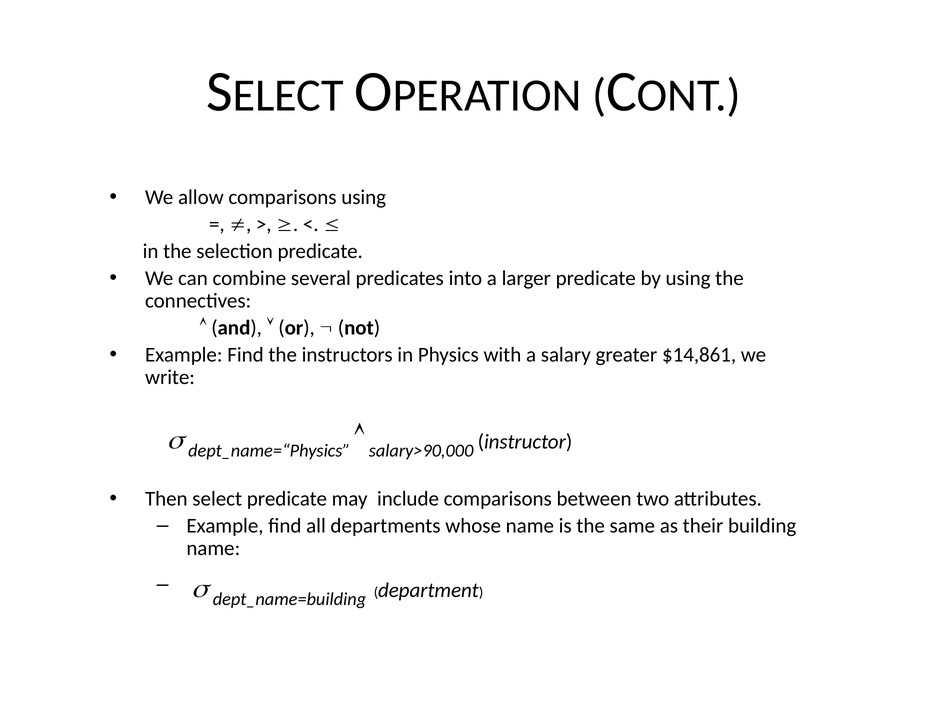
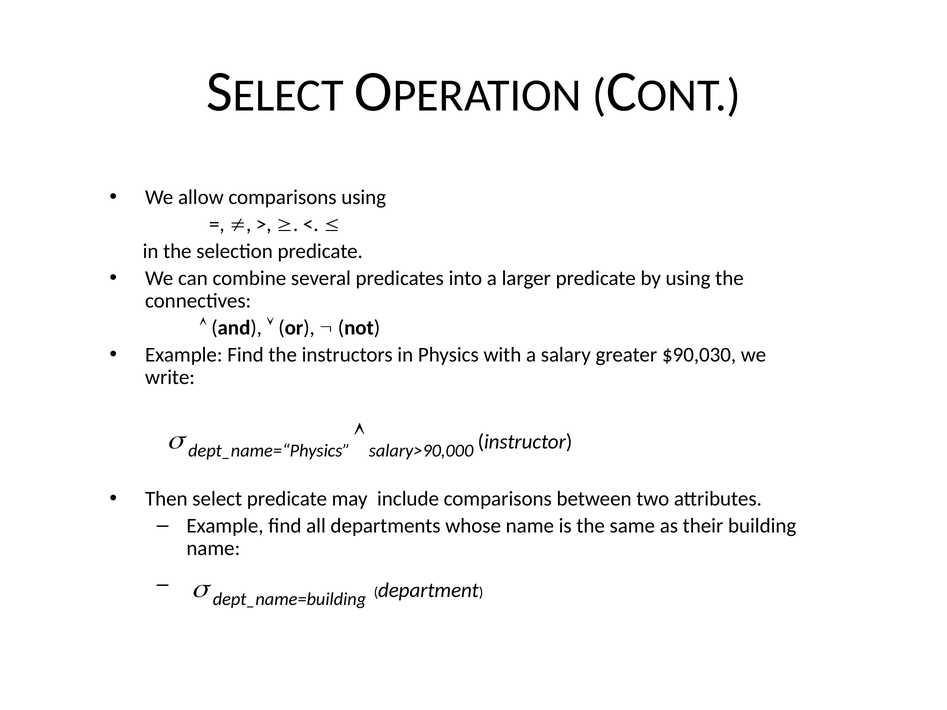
$14,861: $14,861 -> $90,030
